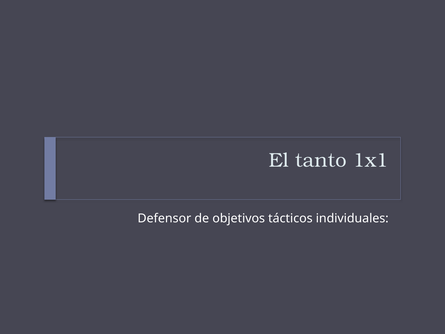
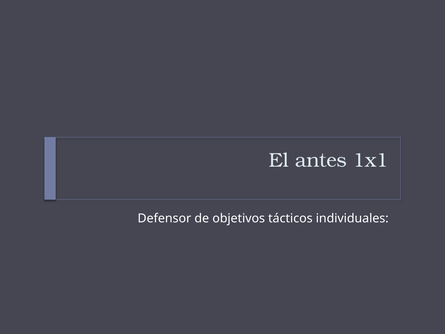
tanto: tanto -> antes
